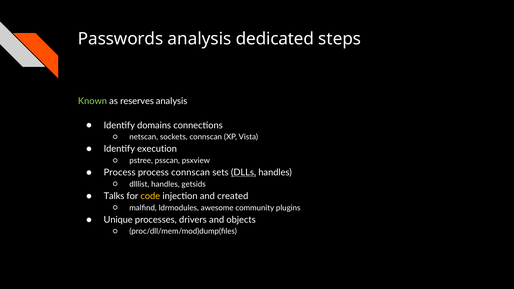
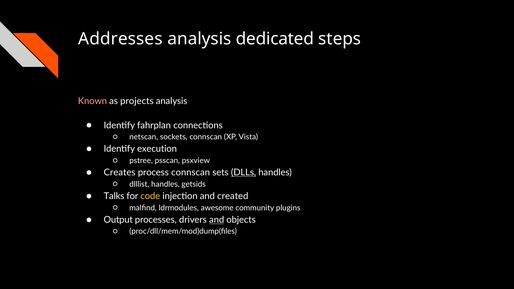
Passwords: Passwords -> Addresses
Known colour: light green -> pink
reserves: reserves -> projects
domains: domains -> fahrplan
Process at (120, 173): Process -> Creates
Unique: Unique -> Output
and at (217, 220) underline: none -> present
